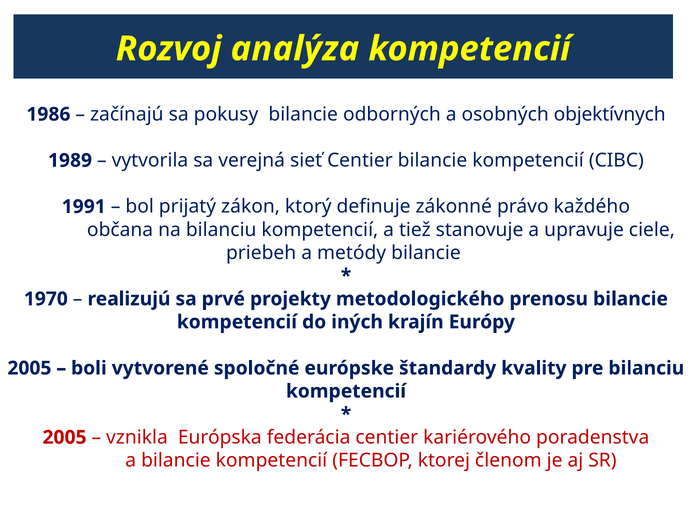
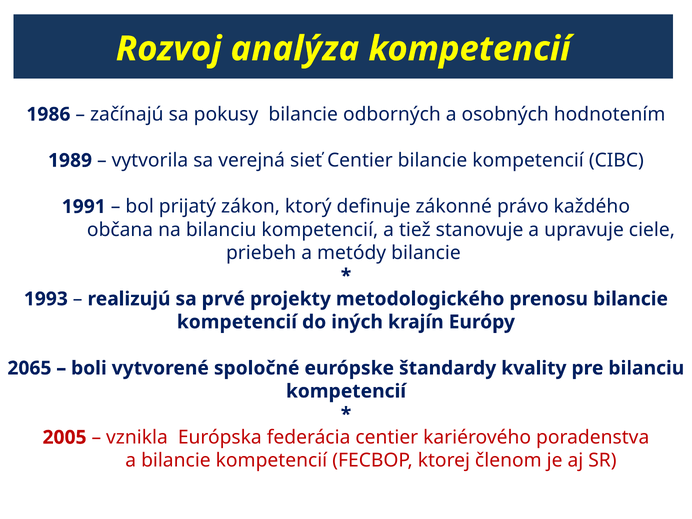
objektívnych: objektívnych -> hodnotením
1970: 1970 -> 1993
2005 at (29, 368): 2005 -> 2065
